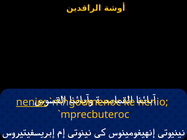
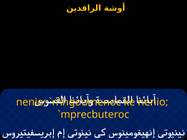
nenio at (31, 102) underline: present -> none
